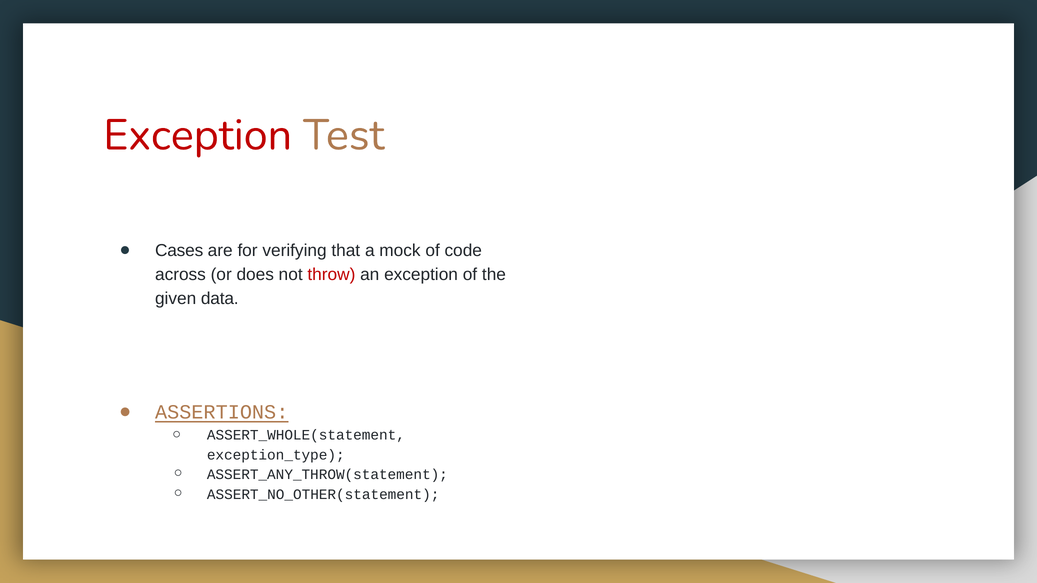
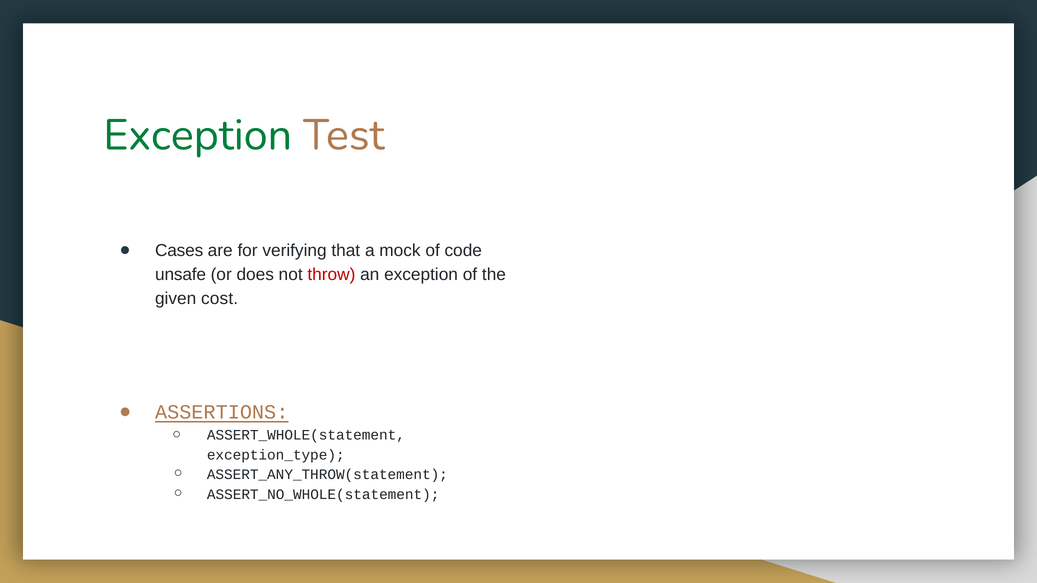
Exception at (198, 135) colour: red -> green
across: across -> unsafe
data: data -> cost
ASSERT_NO_OTHER(statement: ASSERT_NO_OTHER(statement -> ASSERT_NO_WHOLE(statement
